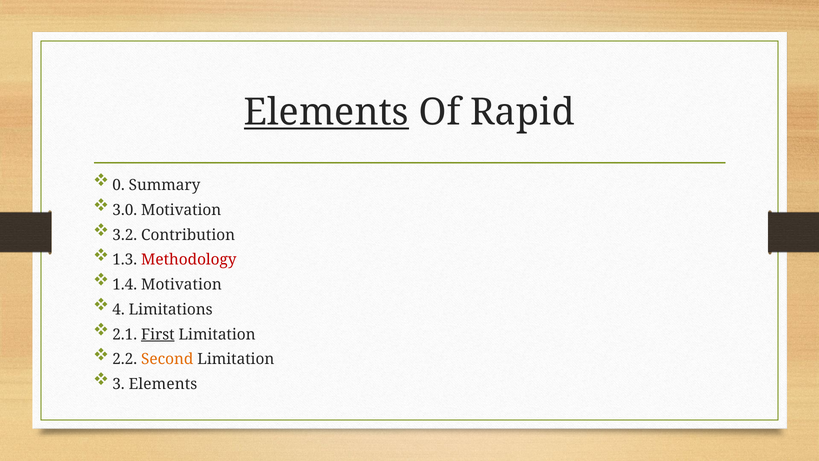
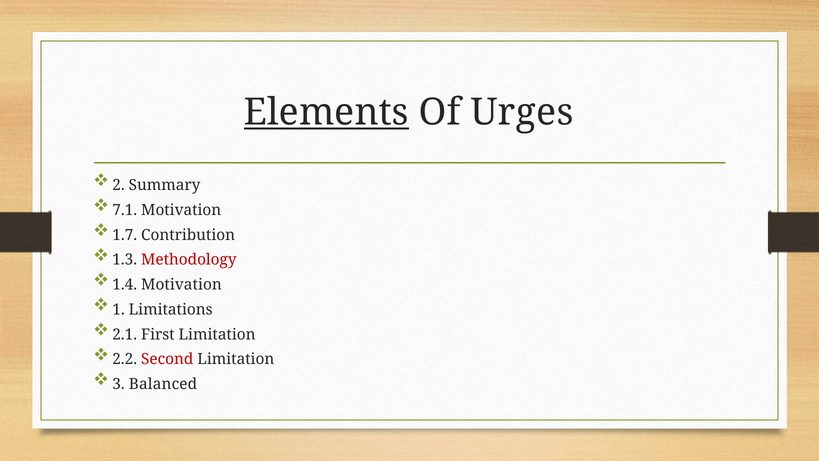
Rapid: Rapid -> Urges
0: 0 -> 2
3.0: 3.0 -> 7.1
3.2: 3.2 -> 1.7
4: 4 -> 1
First underline: present -> none
Second colour: orange -> red
3 Elements: Elements -> Balanced
